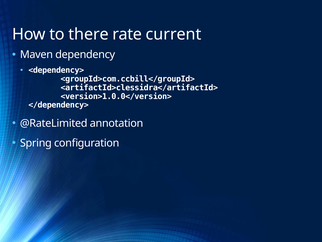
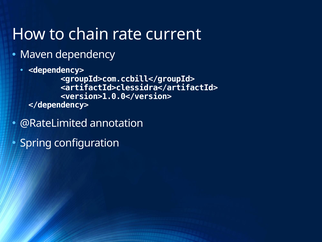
there: there -> chain
